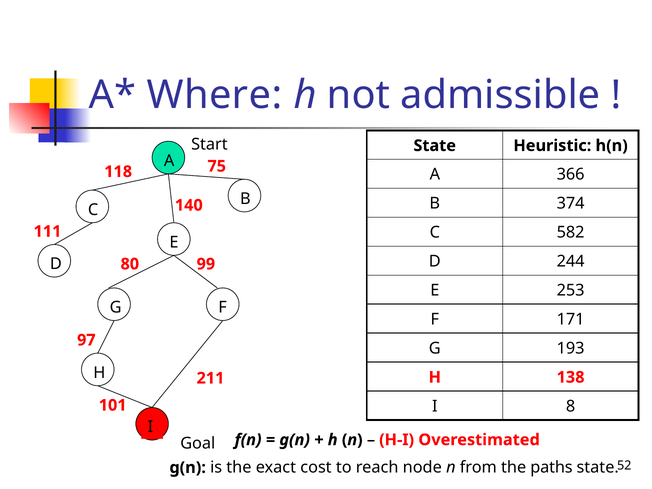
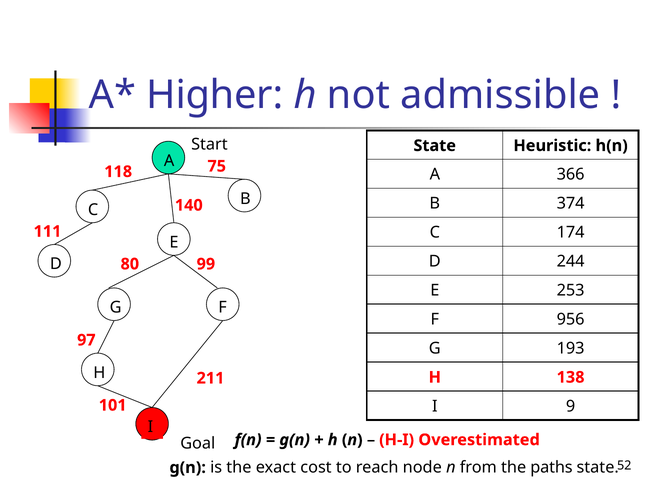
Where: Where -> Higher
582: 582 -> 174
171: 171 -> 956
8: 8 -> 9
